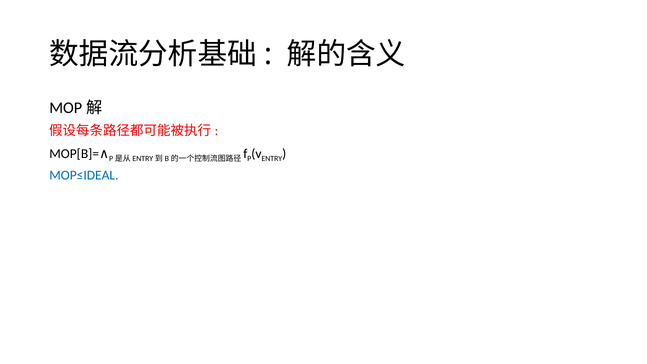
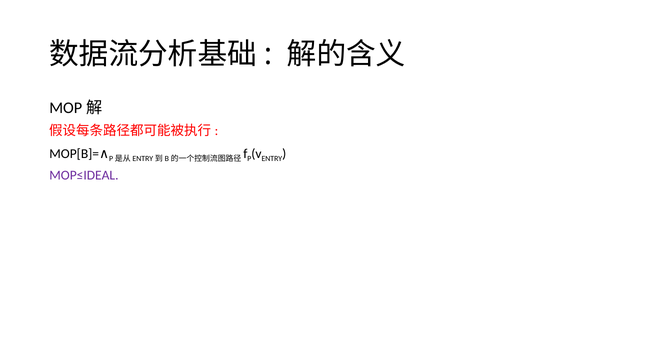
MOP≤IDEAL colour: blue -> purple
